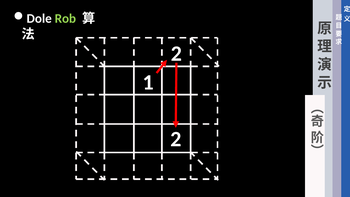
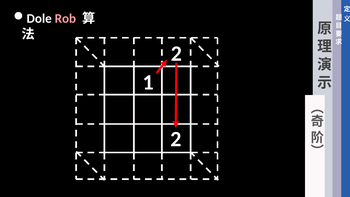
Rob colour: light green -> pink
